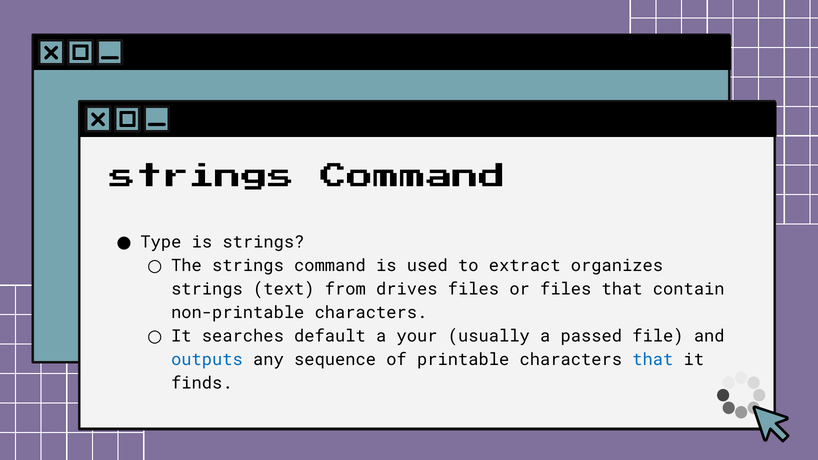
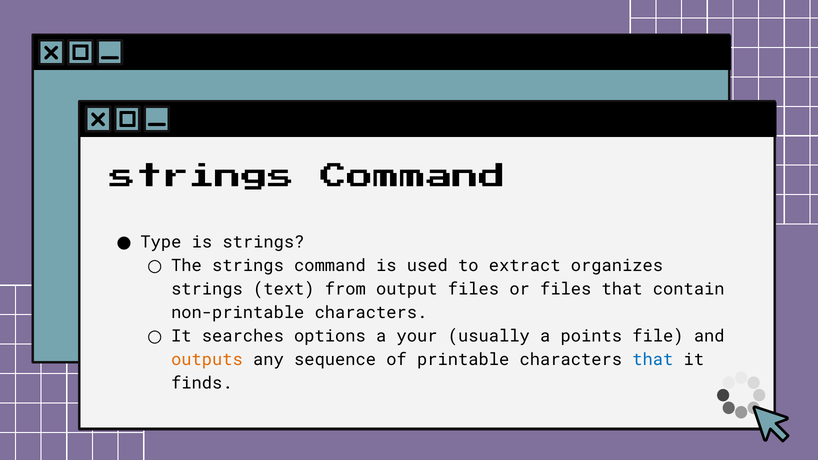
drives: drives -> output
default: default -> options
passed: passed -> points
outputs colour: blue -> orange
